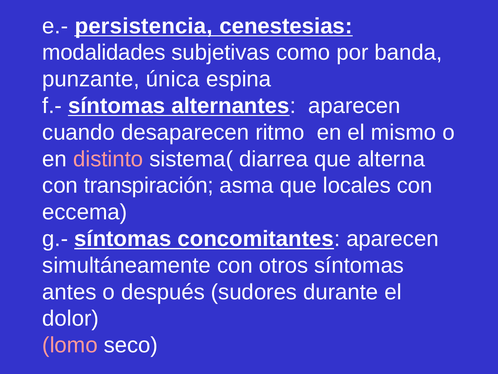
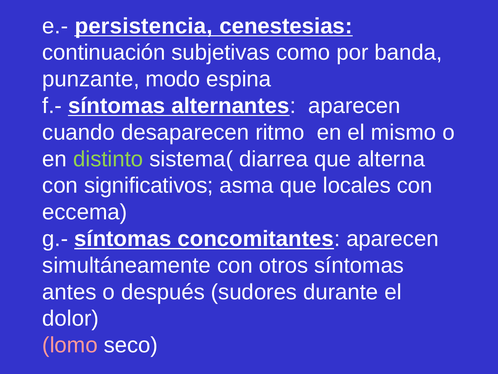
modalidades: modalidades -> continuación
única: única -> modo
distinto colour: pink -> light green
transpiración: transpiración -> significativos
